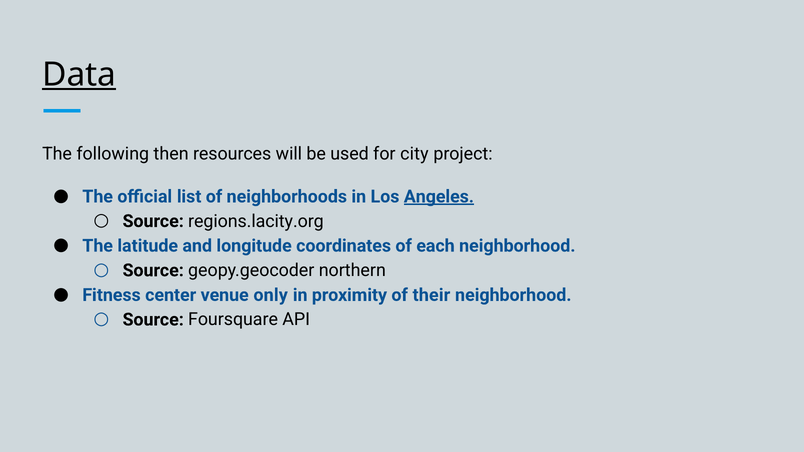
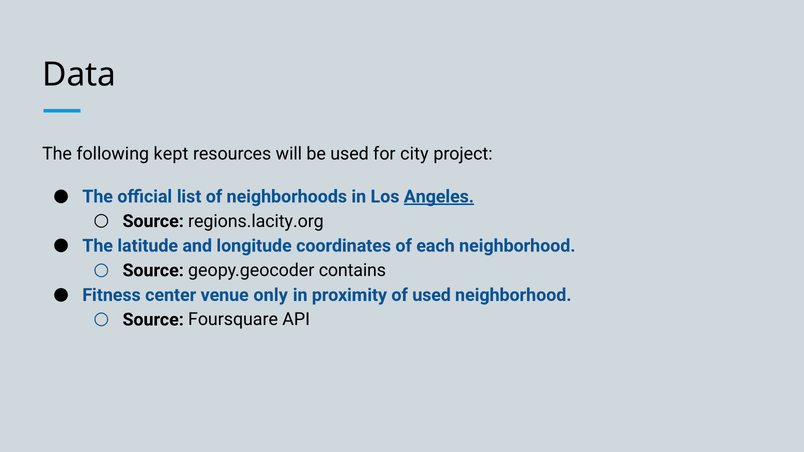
Data underline: present -> none
then: then -> kept
northern: northern -> contains
of their: their -> used
